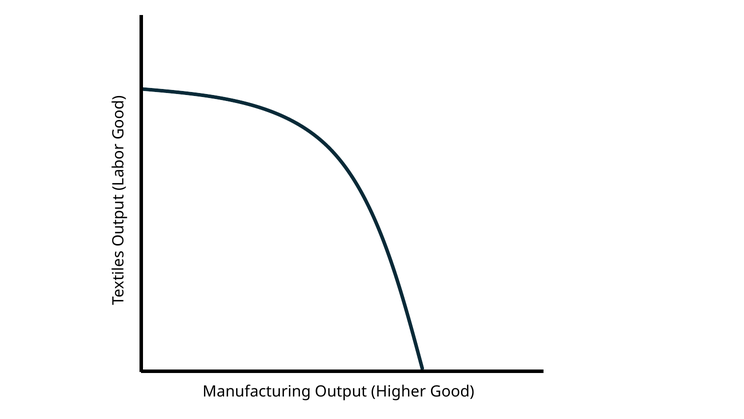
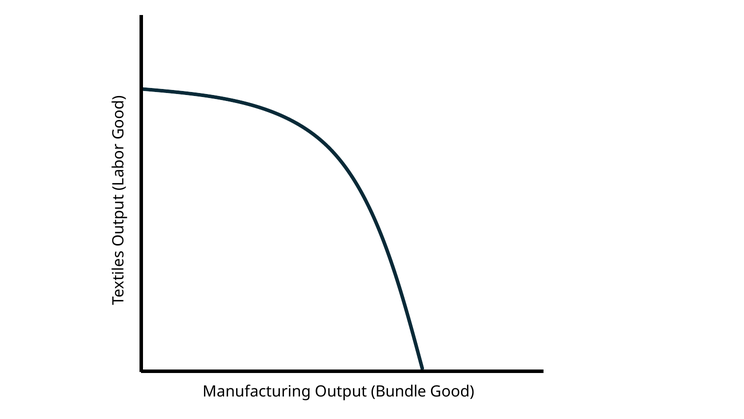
Higher: Higher -> Bundle
